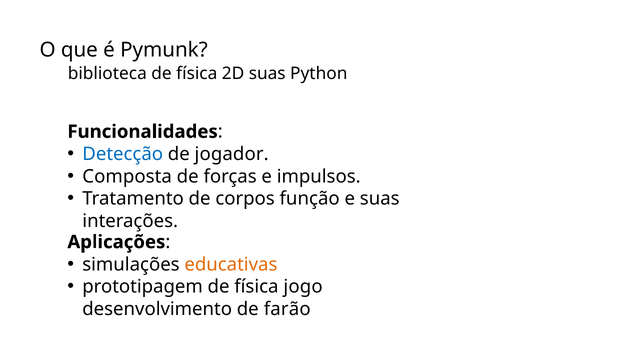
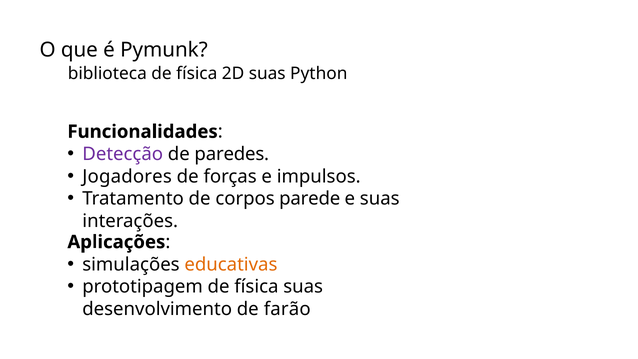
Detecção colour: blue -> purple
jogador: jogador -> paredes
Composta: Composta -> Jogadores
função: função -> parede
física jogo: jogo -> suas
